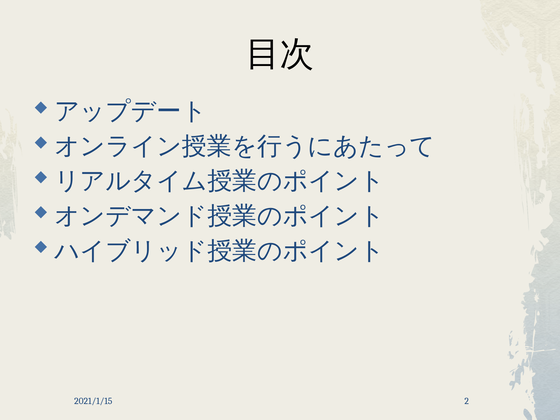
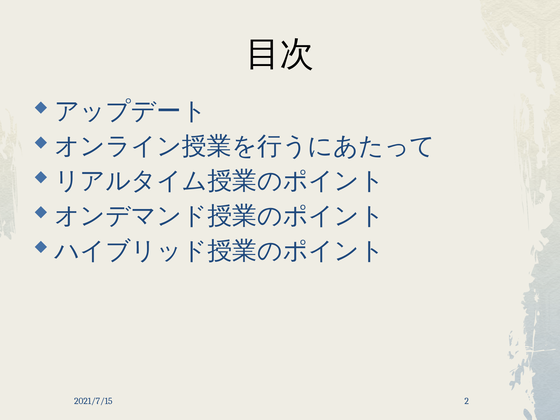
2021/1/15: 2021/1/15 -> 2021/7/15
